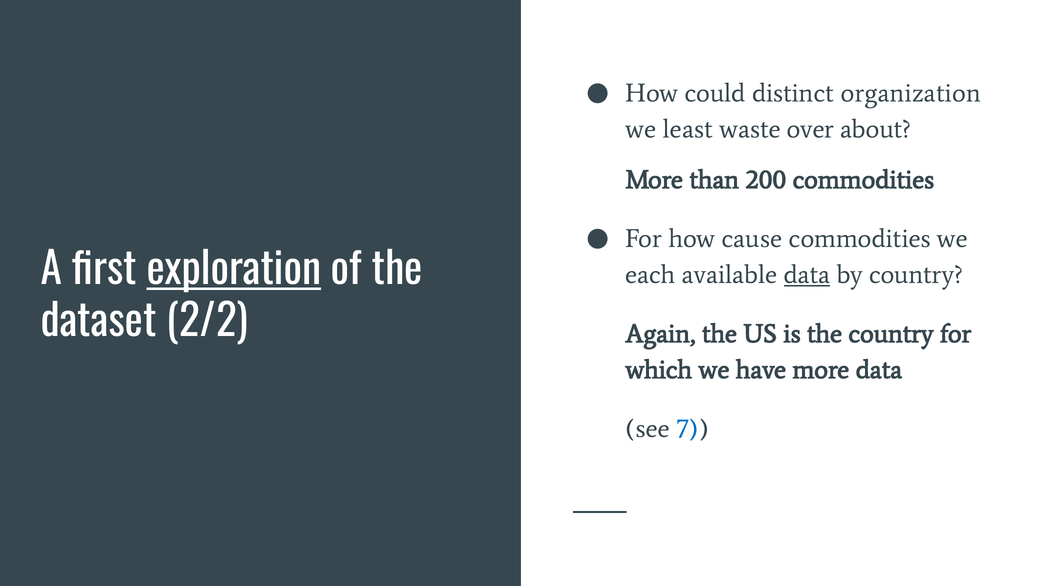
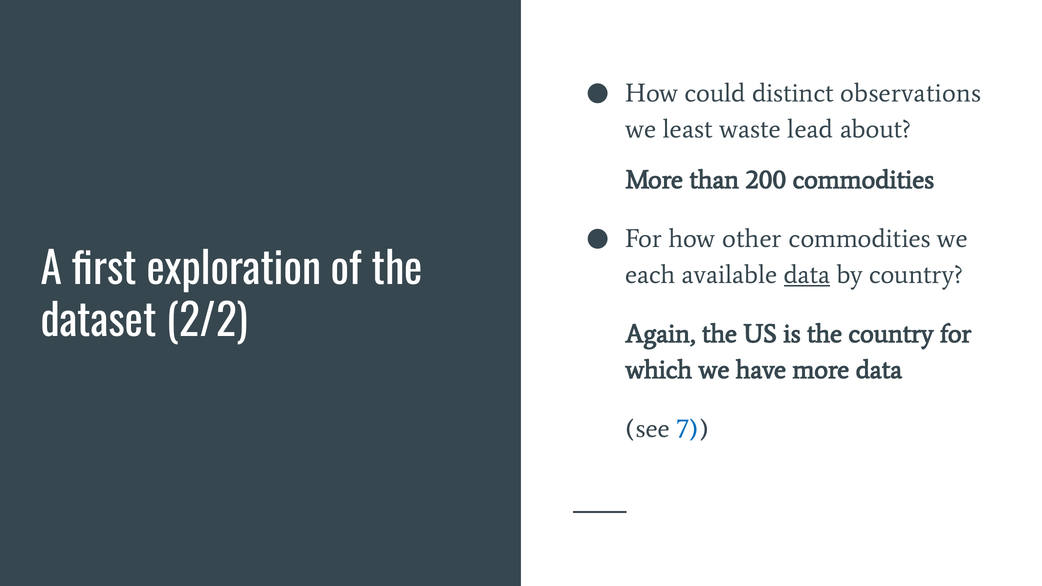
organization: organization -> observations
over: over -> lead
cause: cause -> other
exploration underline: present -> none
